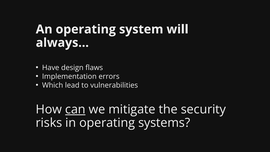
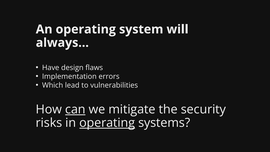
operating at (107, 123) underline: none -> present
